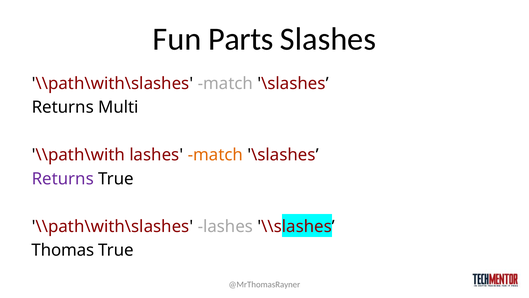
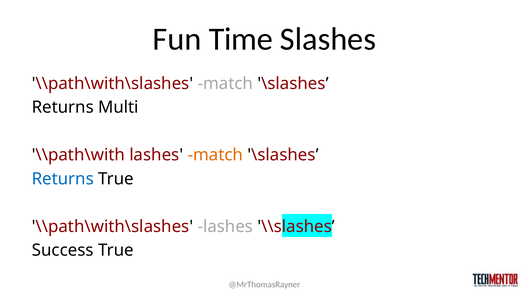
Parts: Parts -> Time
Returns at (63, 179) colour: purple -> blue
Thomas: Thomas -> Success
